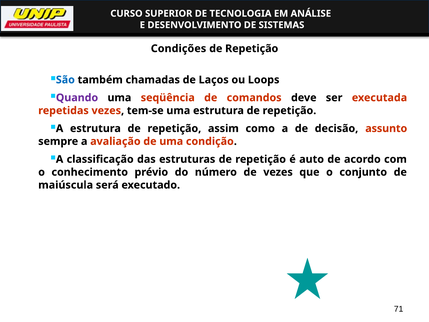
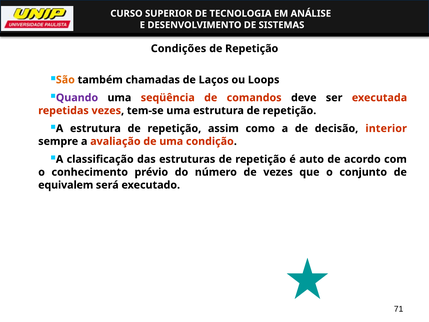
São colour: blue -> orange
assunto: assunto -> interior
maiúscula: maiúscula -> equivalem
